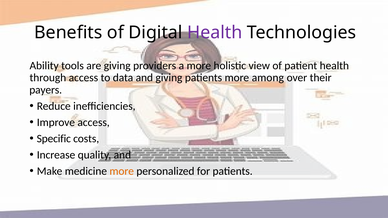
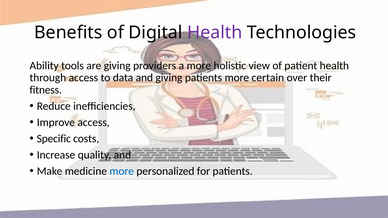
among: among -> certain
payers: payers -> fitness
more at (122, 171) colour: orange -> blue
